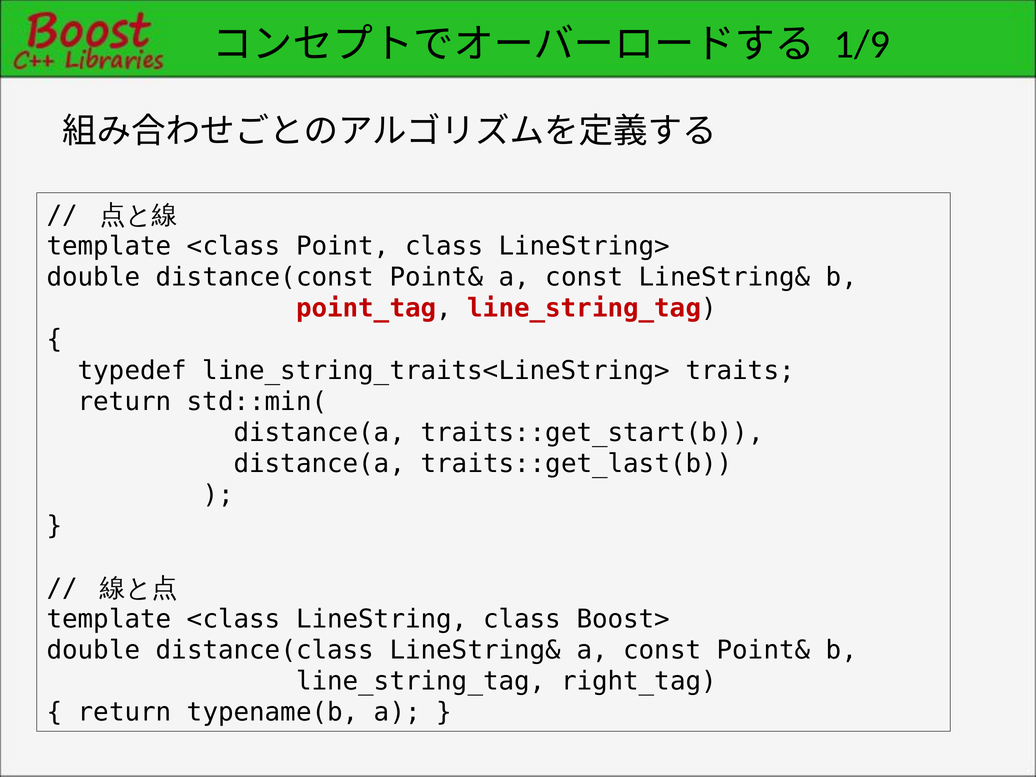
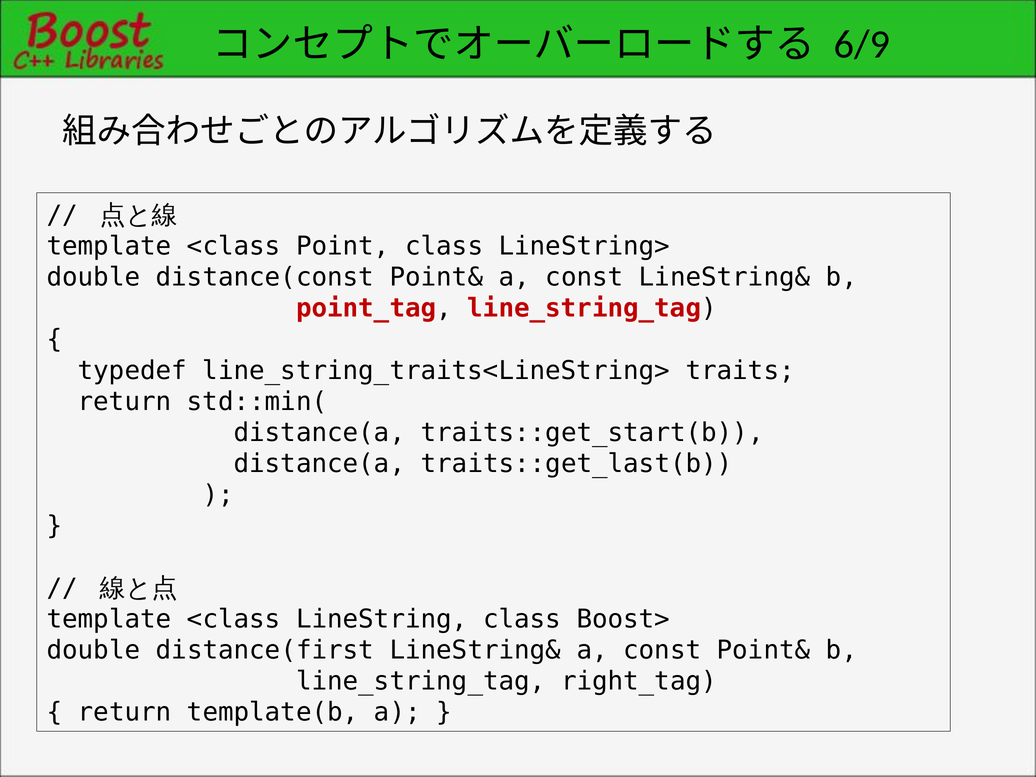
1/9: 1/9 -> 6/9
distance(class: distance(class -> distance(first
typename(b: typename(b -> template(b
